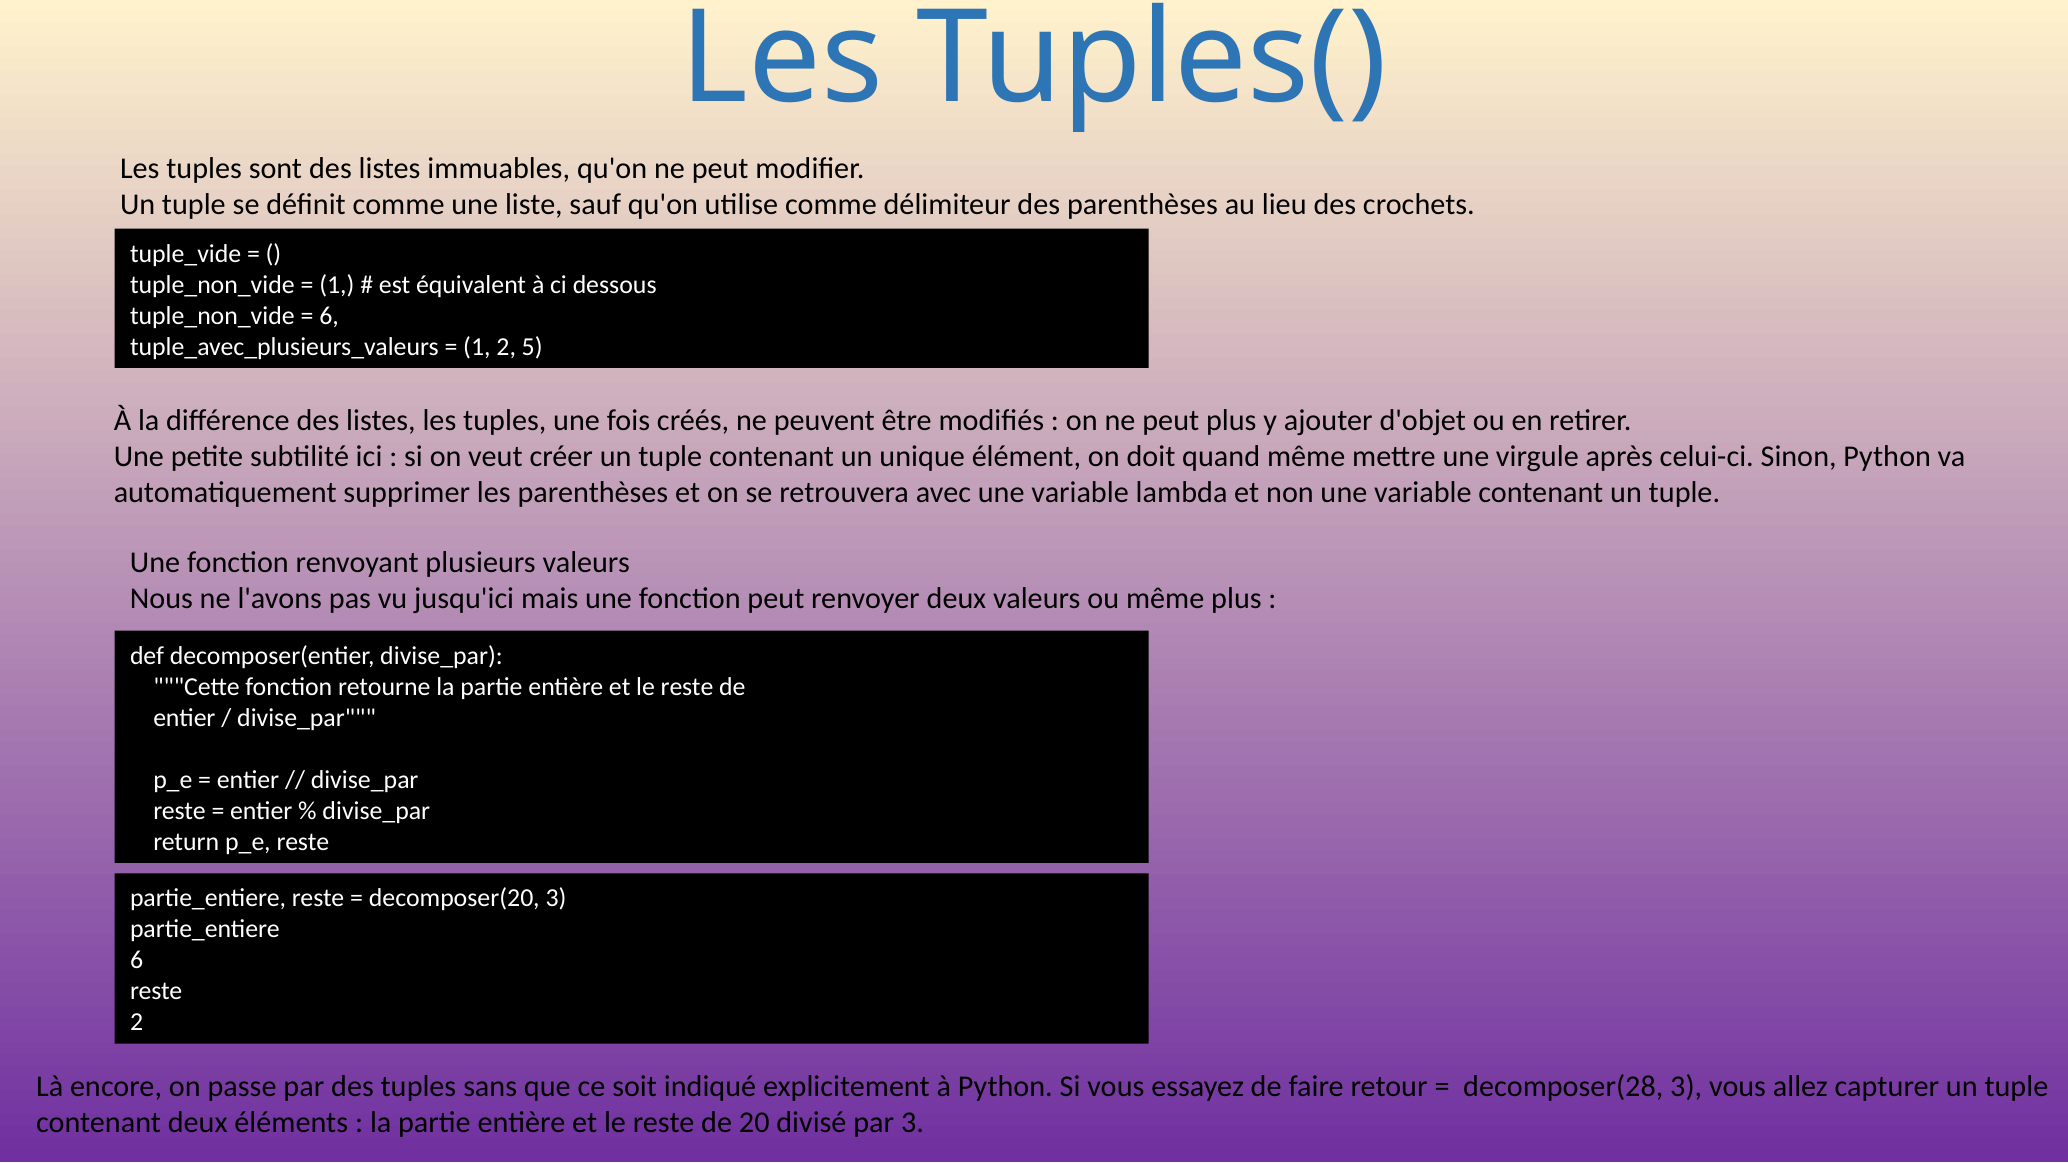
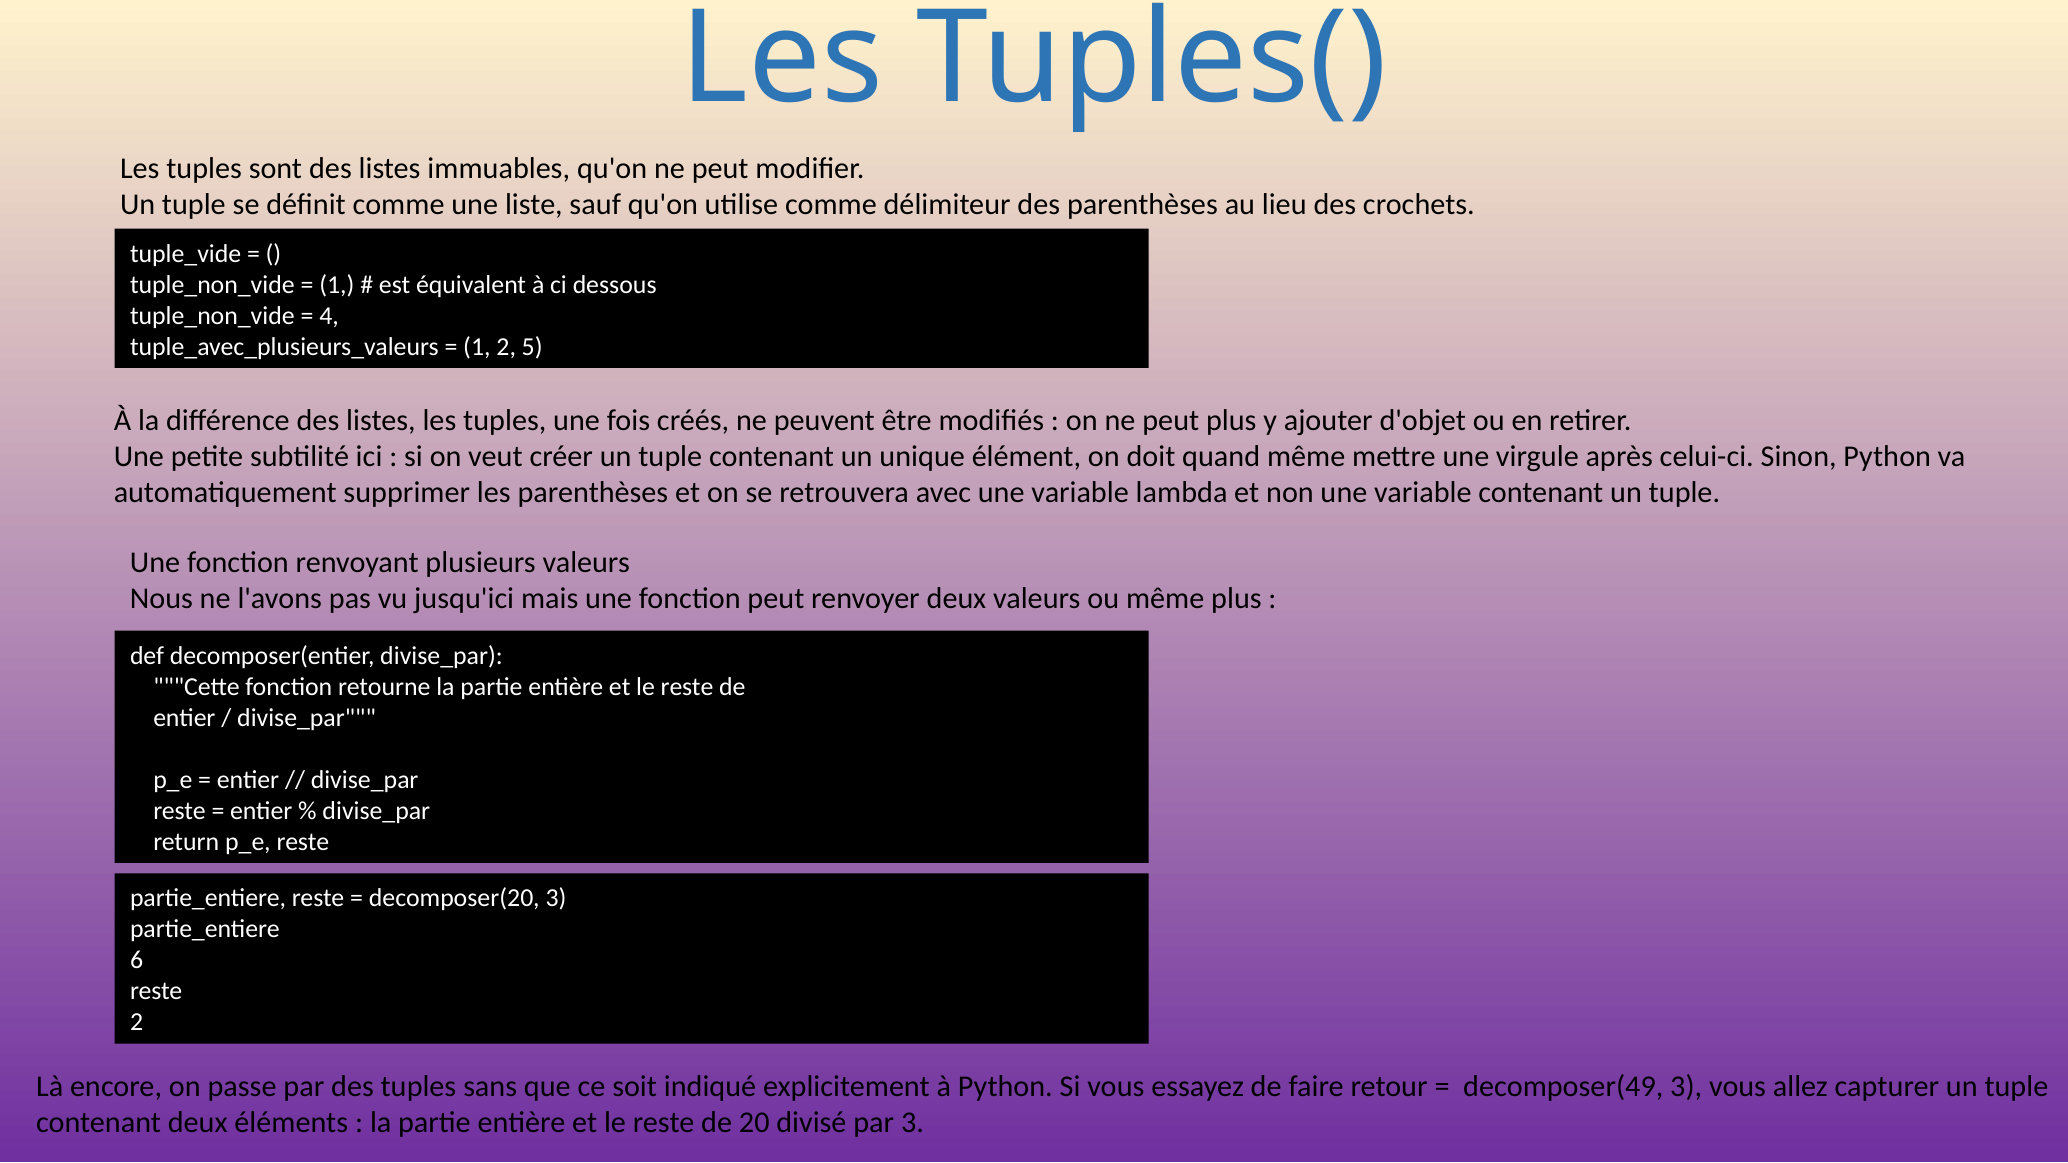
6 at (329, 316): 6 -> 4
decomposer(28: decomposer(28 -> decomposer(49
